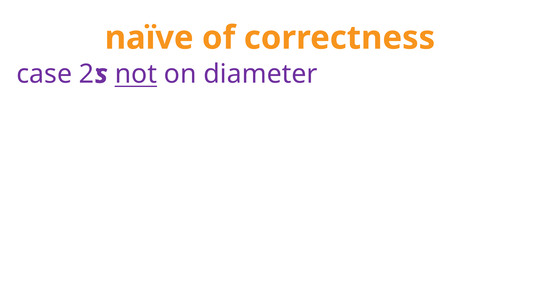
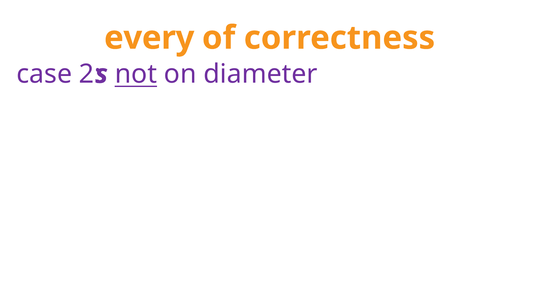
naïve: naïve -> every
